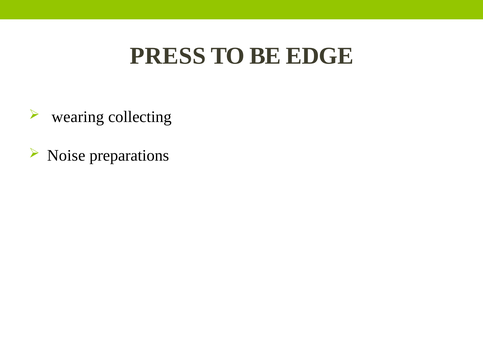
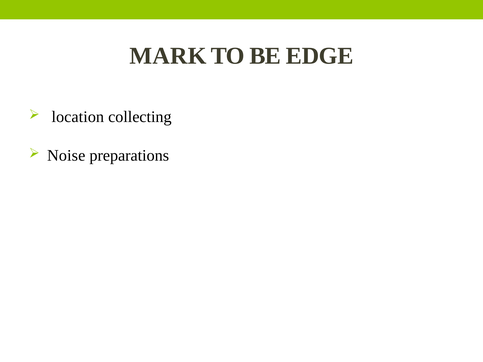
PRESS: PRESS -> MARK
wearing: wearing -> location
